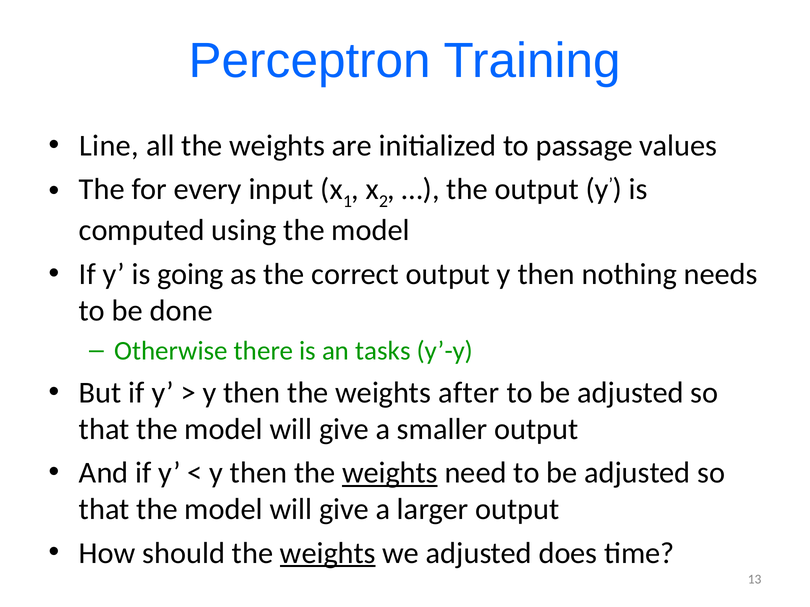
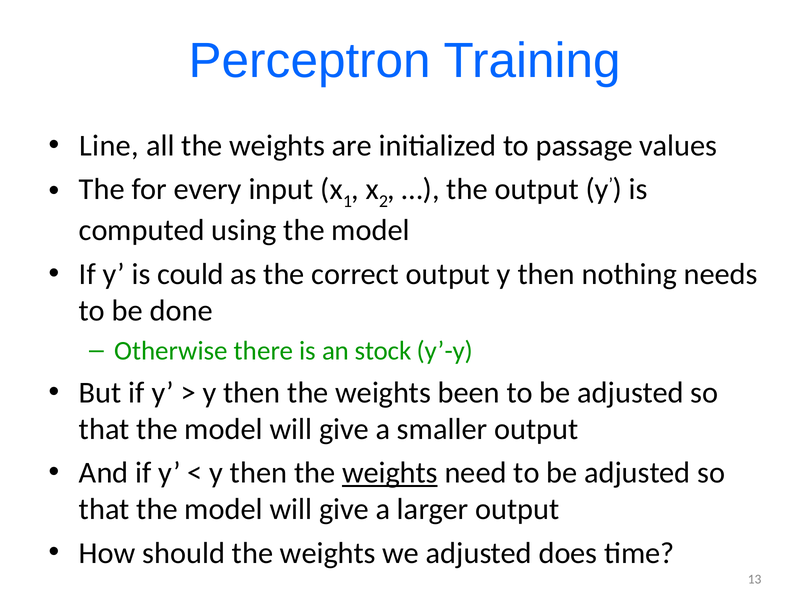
going: going -> could
tasks: tasks -> stock
after: after -> been
weights at (328, 554) underline: present -> none
